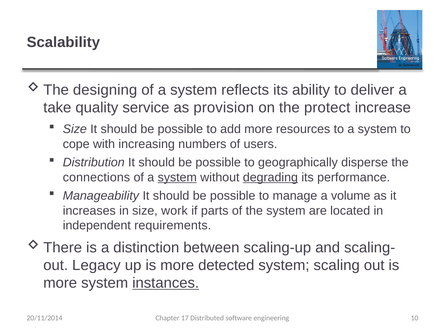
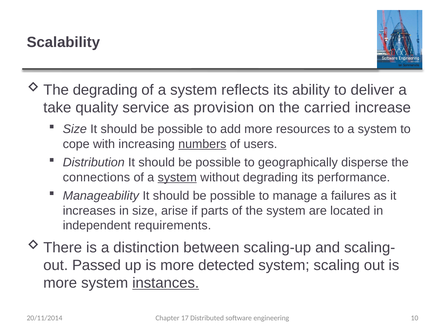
designing at (105, 90): designing -> degrading
protect: protect -> carried
numbers underline: none -> present
degrading at (270, 178) underline: present -> none
volume: volume -> failures
work: work -> arise
Legacy: Legacy -> Passed
